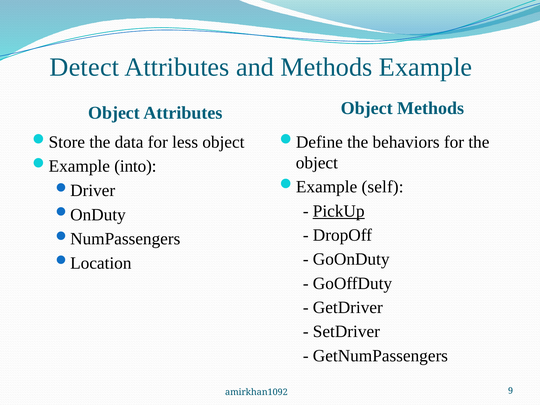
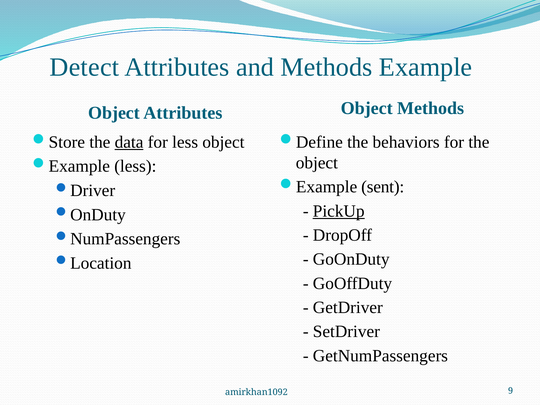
data underline: none -> present
into at (135, 166): into -> less
self: self -> sent
